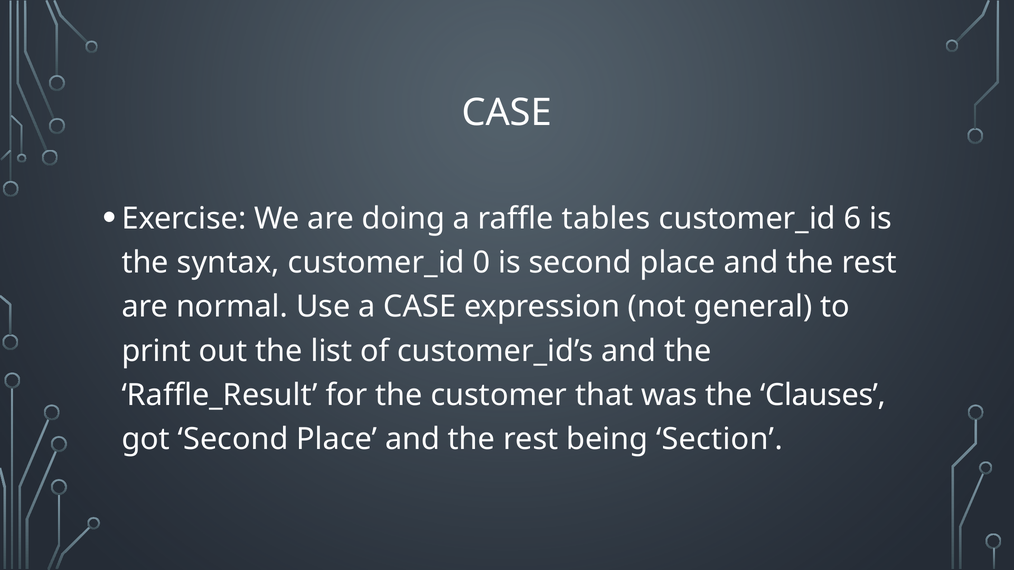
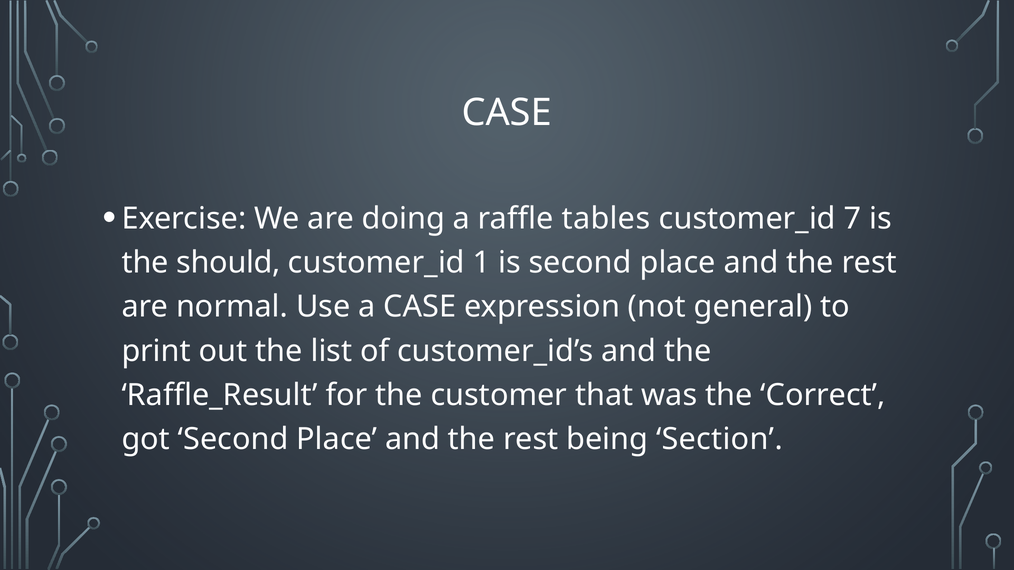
6: 6 -> 7
syntax: syntax -> should
0: 0 -> 1
Clauses: Clauses -> Correct
